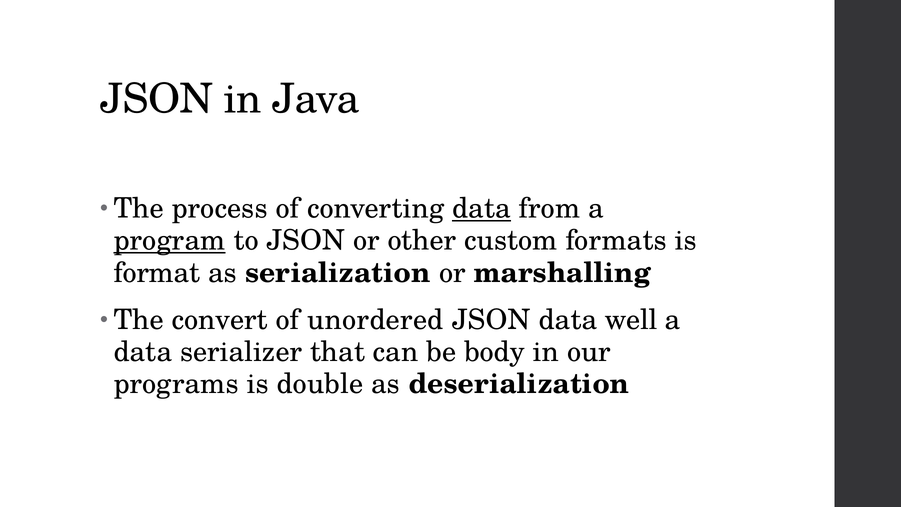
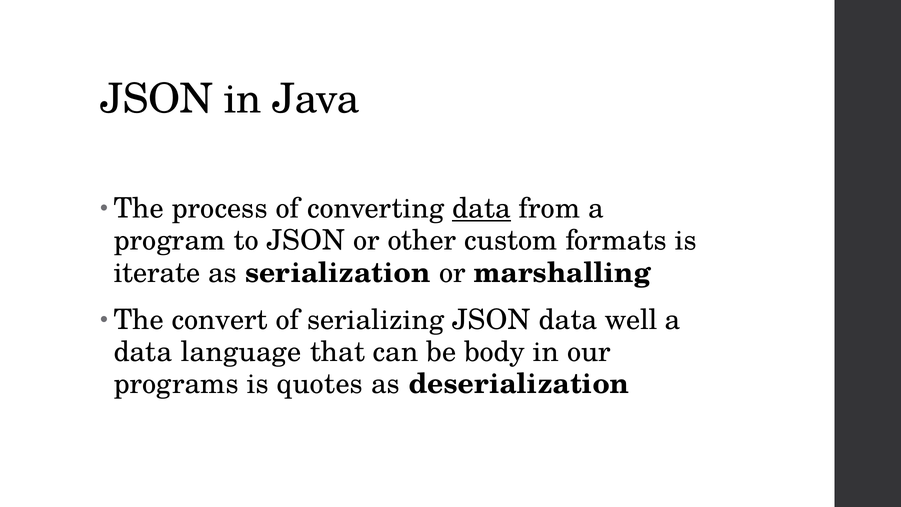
program underline: present -> none
format: format -> iterate
unordered: unordered -> serializing
serializer: serializer -> language
double: double -> quotes
